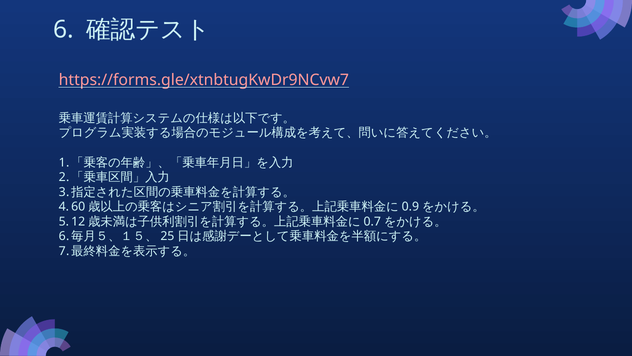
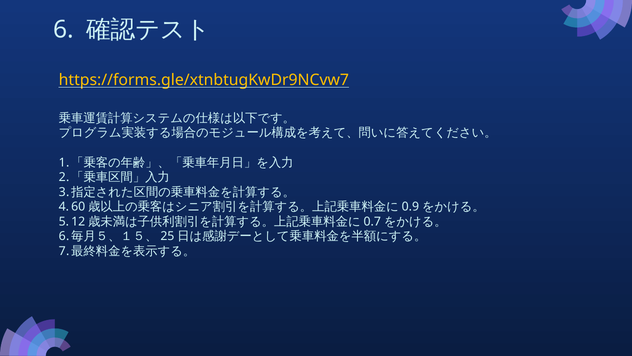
https://forms.gle/xtnbtugKwDr9NCvw7 colour: pink -> yellow
